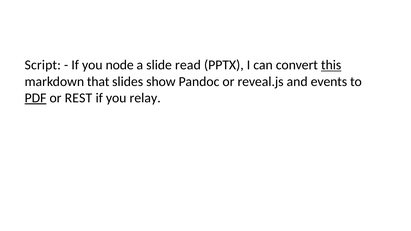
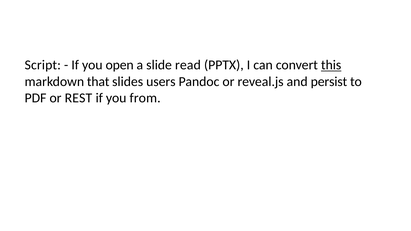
node: node -> open
show: show -> users
events: events -> persist
PDF underline: present -> none
relay: relay -> from
